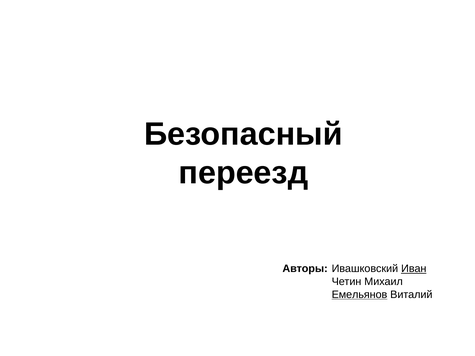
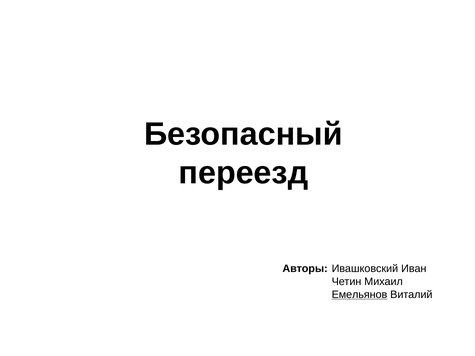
Иван underline: present -> none
